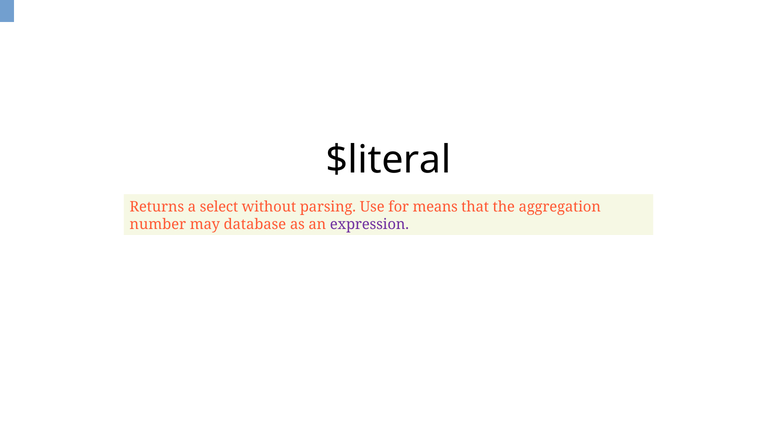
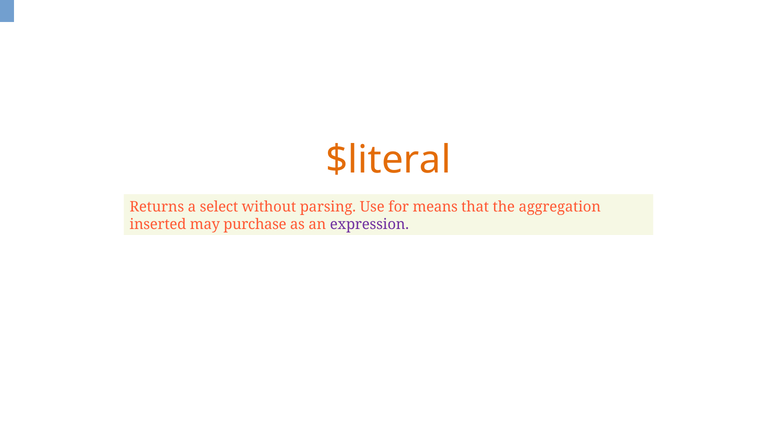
$literal colour: black -> orange
number: number -> inserted
database: database -> purchase
